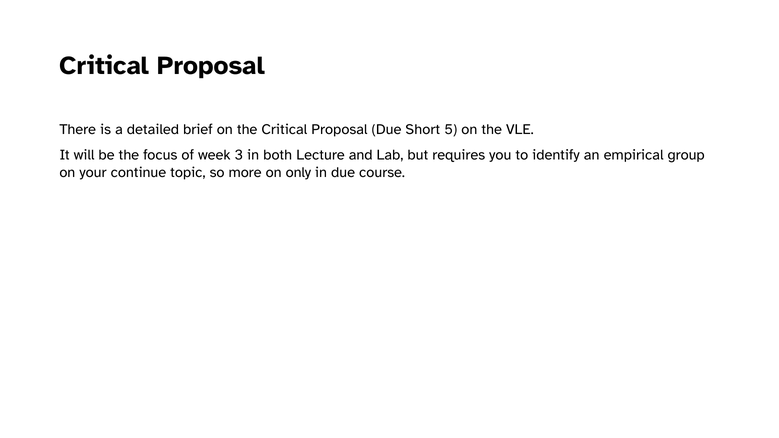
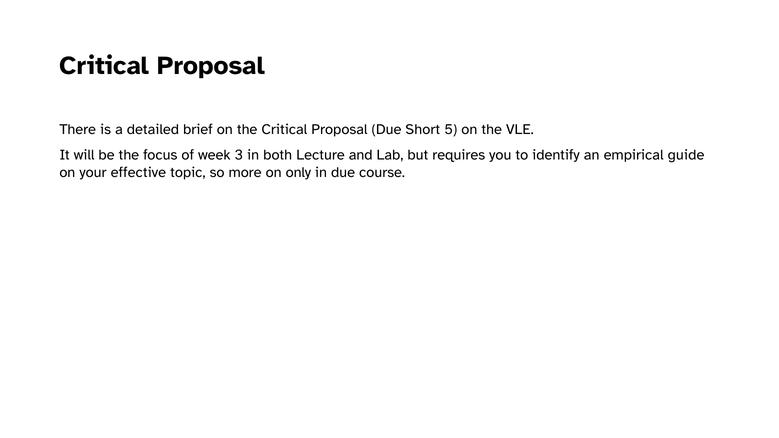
group: group -> guide
continue: continue -> effective
